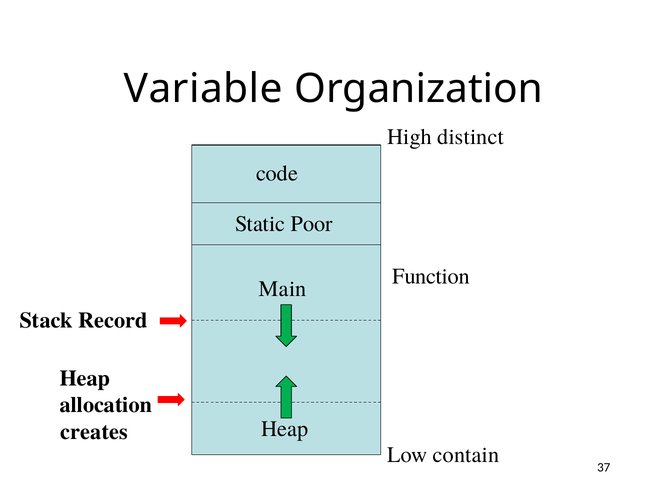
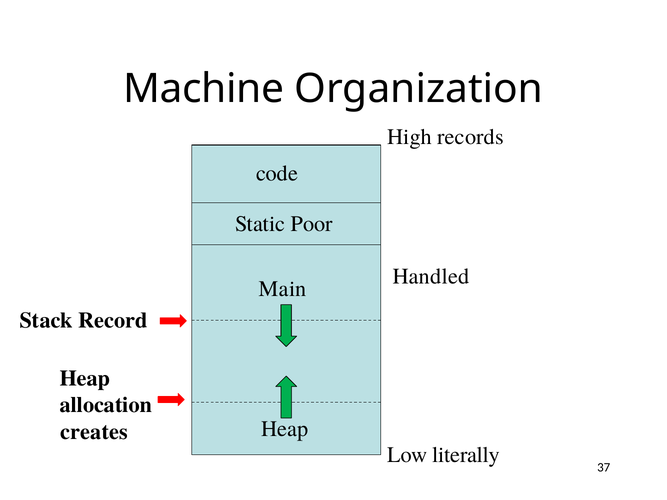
Variable: Variable -> Machine
distinct: distinct -> records
Function: Function -> Handled
contain: contain -> literally
